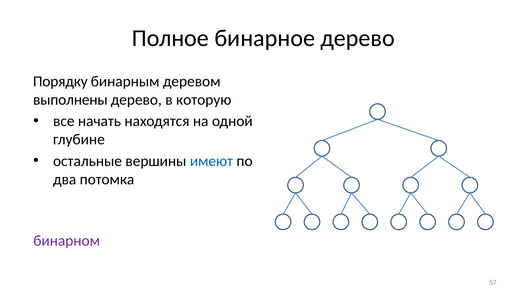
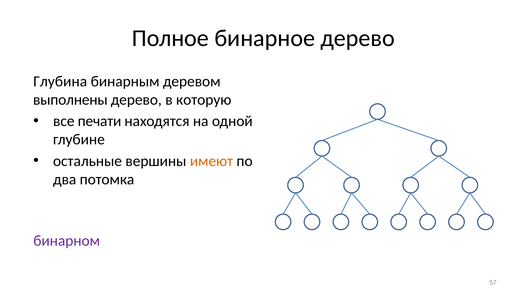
Порядку: Порядку -> Глубина
начать: начать -> печати
имеют colour: blue -> orange
